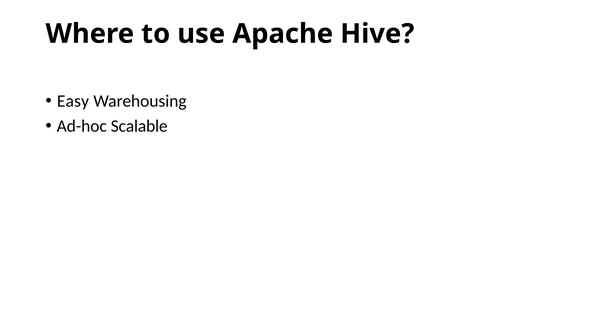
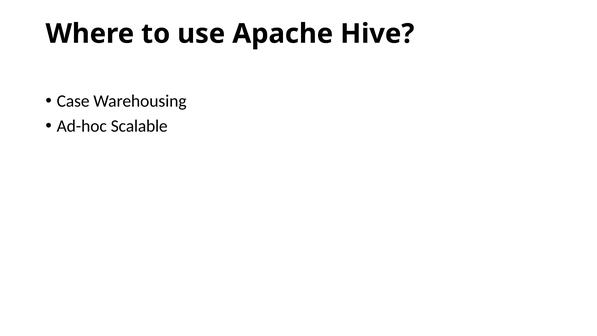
Easy: Easy -> Case
